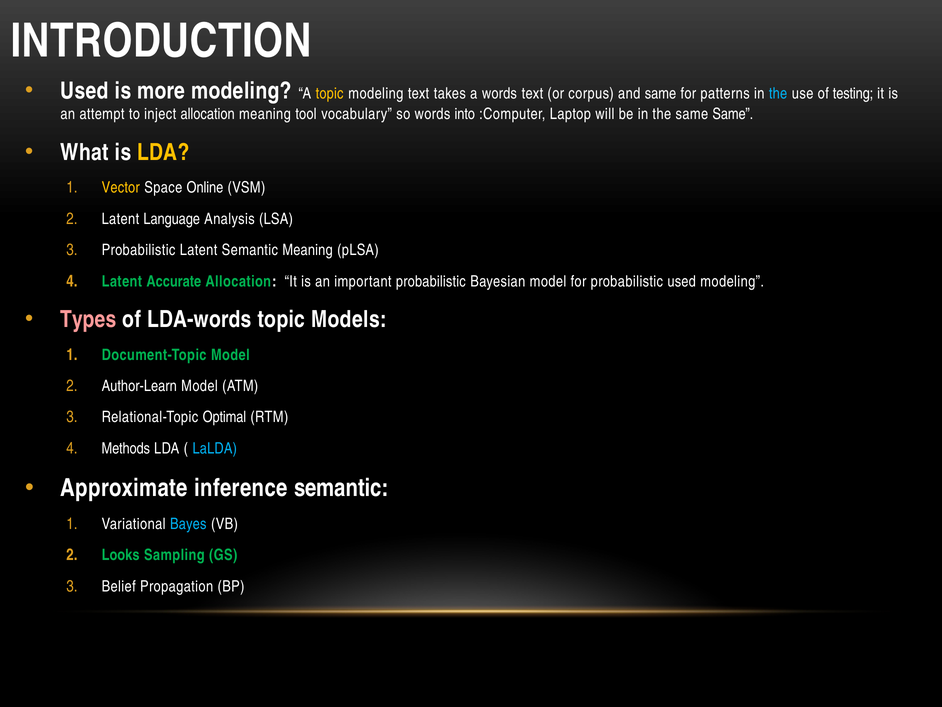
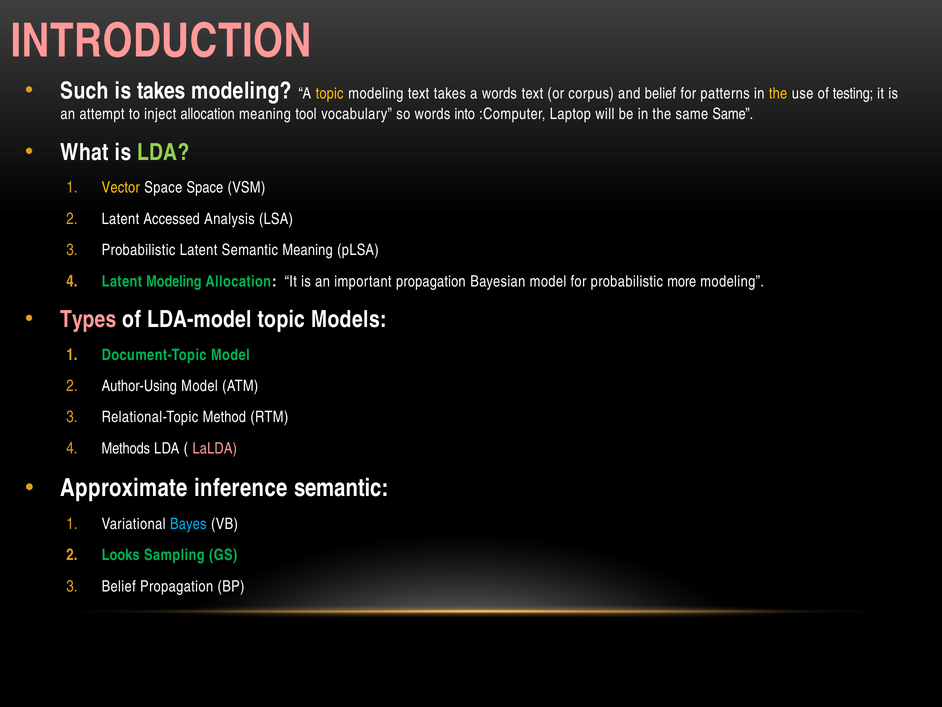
INTRODUCTION colour: white -> pink
Used at (84, 91): Used -> Such
is more: more -> takes
and same: same -> belief
the at (778, 94) colour: light blue -> yellow
LDA at (163, 152) colour: yellow -> light green
Space Online: Online -> Space
Language: Language -> Accessed
Latent Accurate: Accurate -> Modeling
important probabilistic: probabilistic -> propagation
probabilistic used: used -> more
LDA-words: LDA-words -> LDA-model
Author-Learn: Author-Learn -> Author-Using
Optimal: Optimal -> Method
LaLDA colour: light blue -> pink
